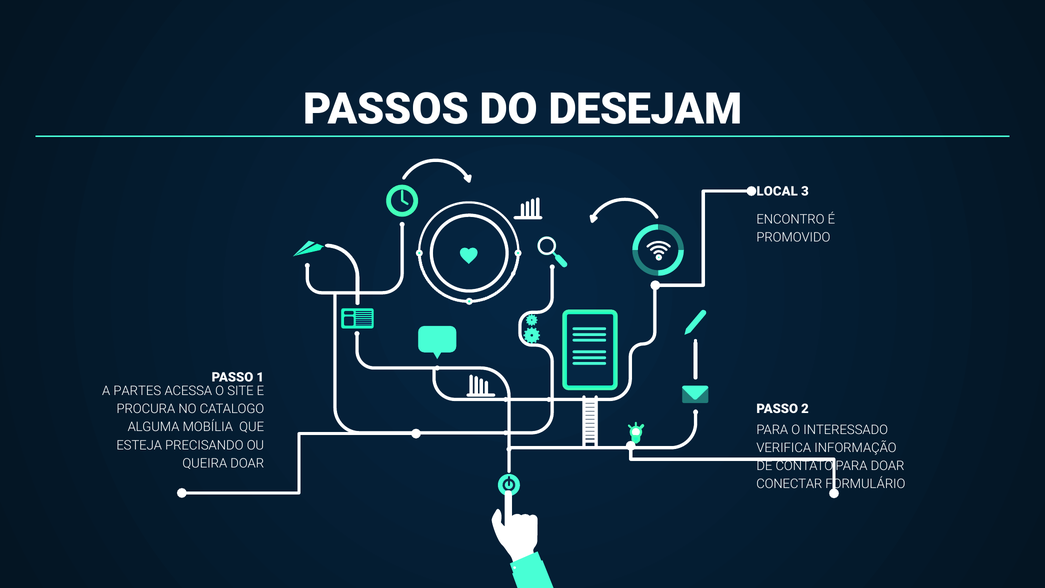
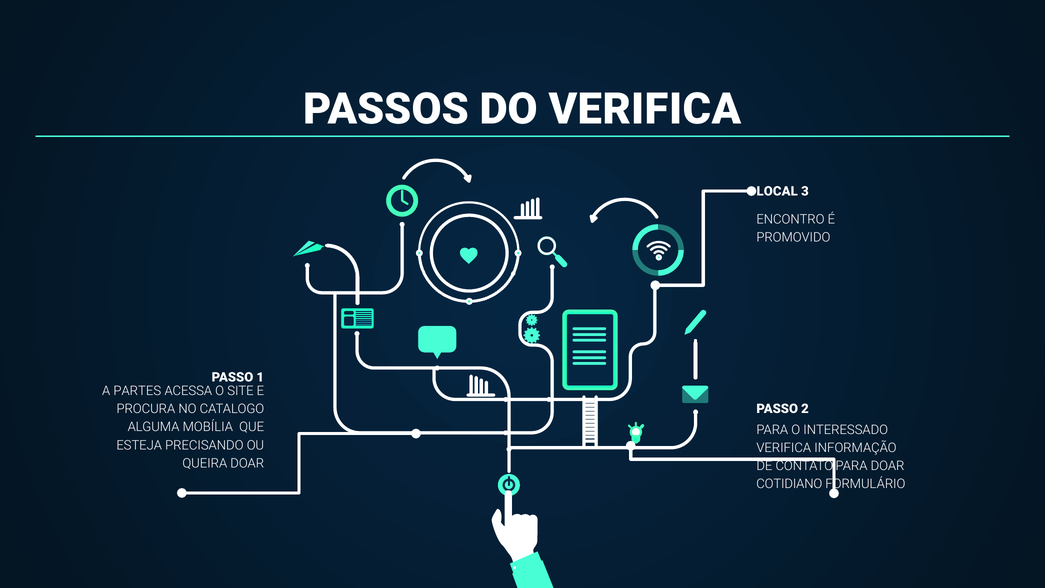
DO DESEJAM: DESEJAM -> VERIFICA
CONECTAR: CONECTAR -> COTIDIANO
